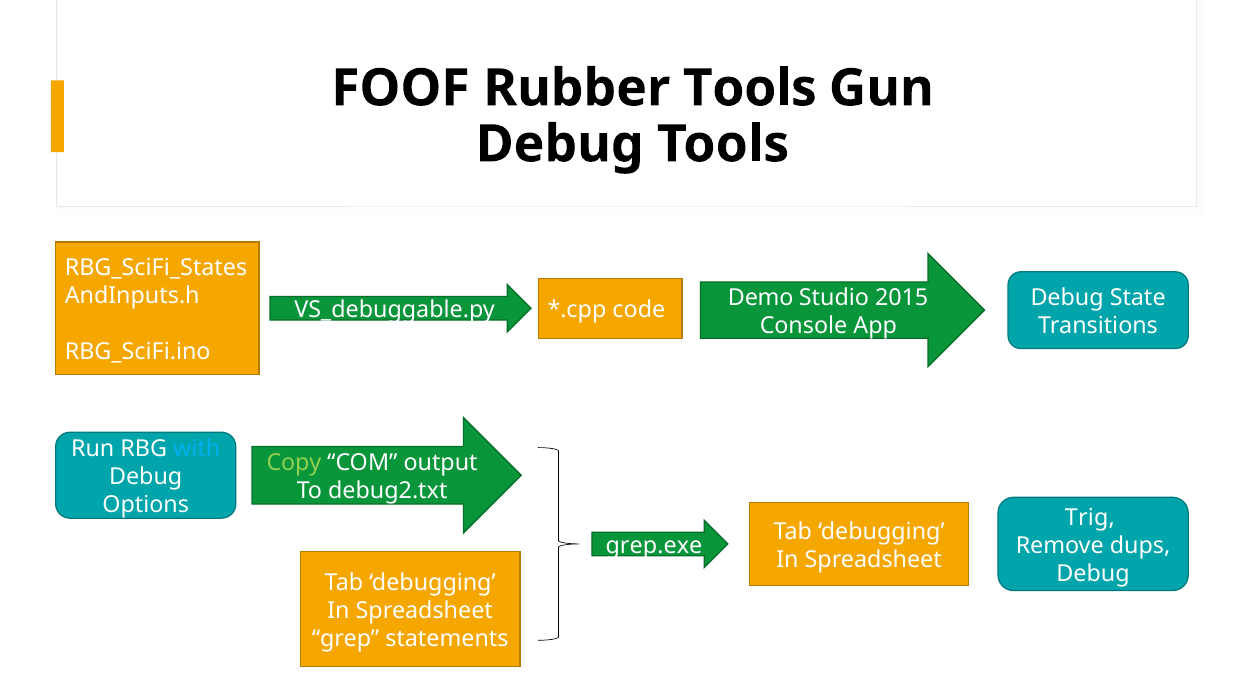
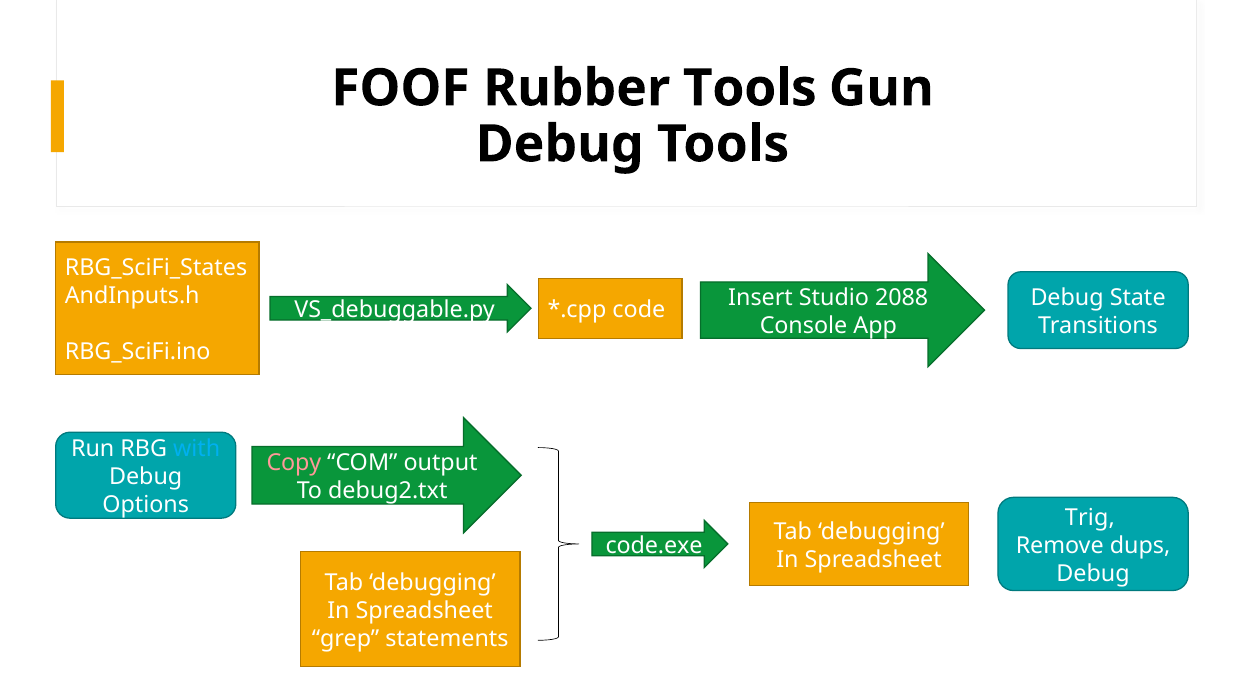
Demo: Demo -> Insert
2015: 2015 -> 2088
Copy colour: light green -> pink
grep.exe: grep.exe -> code.exe
